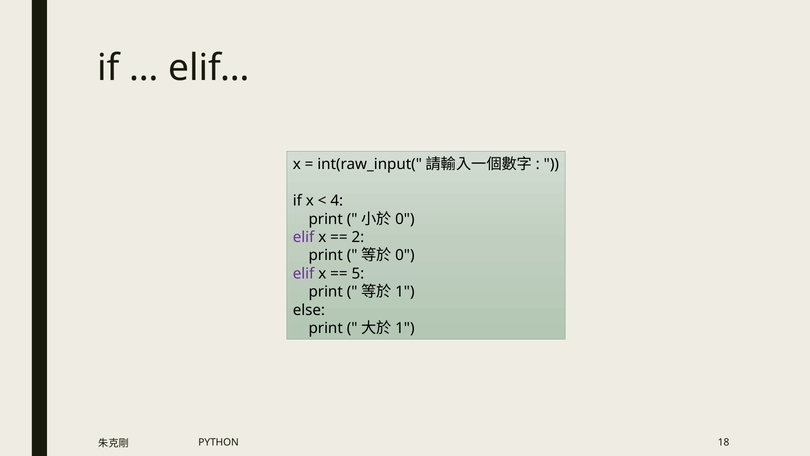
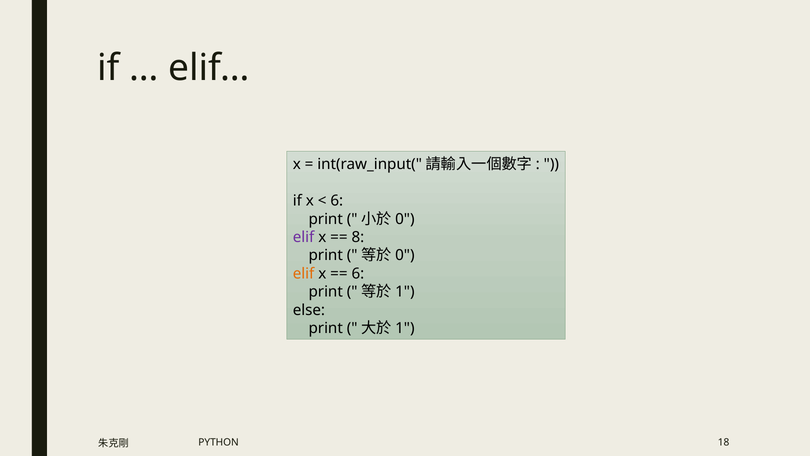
4 at (337, 201): 4 -> 6
2: 2 -> 8
elif at (304, 273) colour: purple -> orange
5 at (358, 273): 5 -> 6
